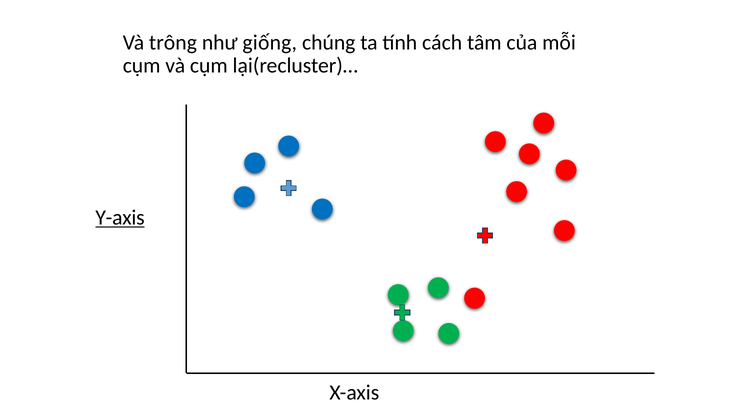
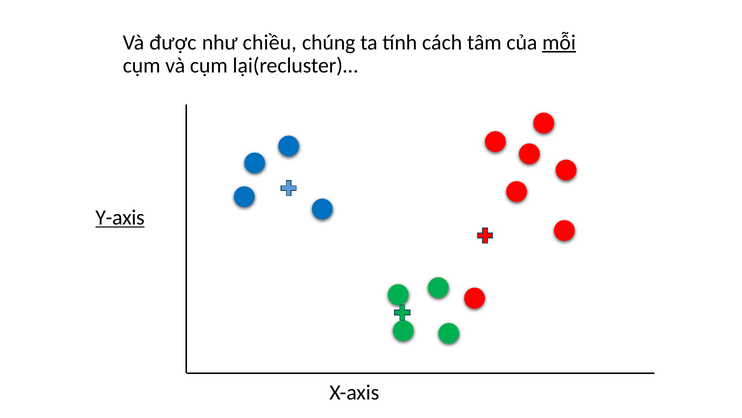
trông: trông -> được
giống: giống -> chiều
mỗi underline: none -> present
